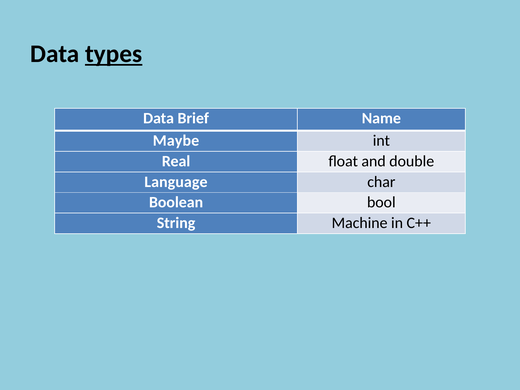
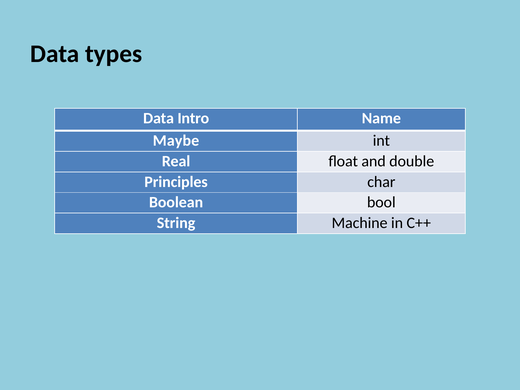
types underline: present -> none
Brief: Brief -> Intro
Language: Language -> Principles
